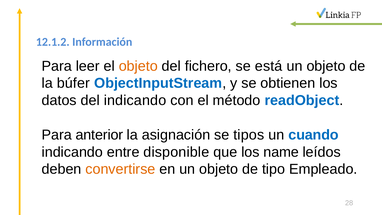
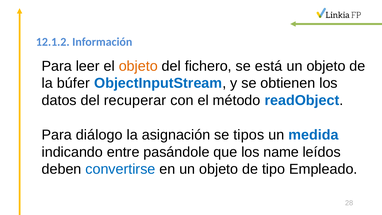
del indicando: indicando -> recuperar
anterior: anterior -> diálogo
cuando: cuando -> medida
disponible: disponible -> pasándole
convertirse colour: orange -> blue
